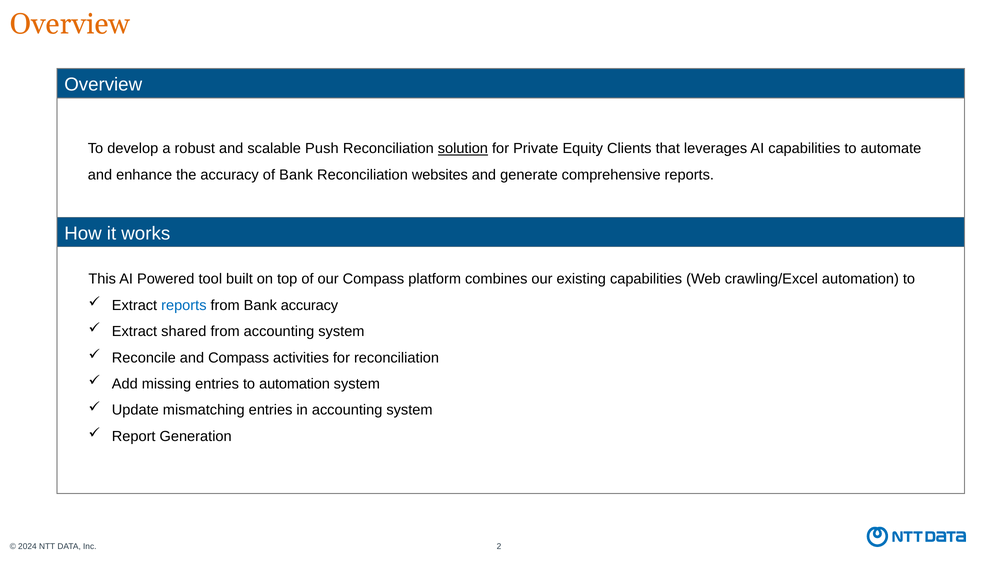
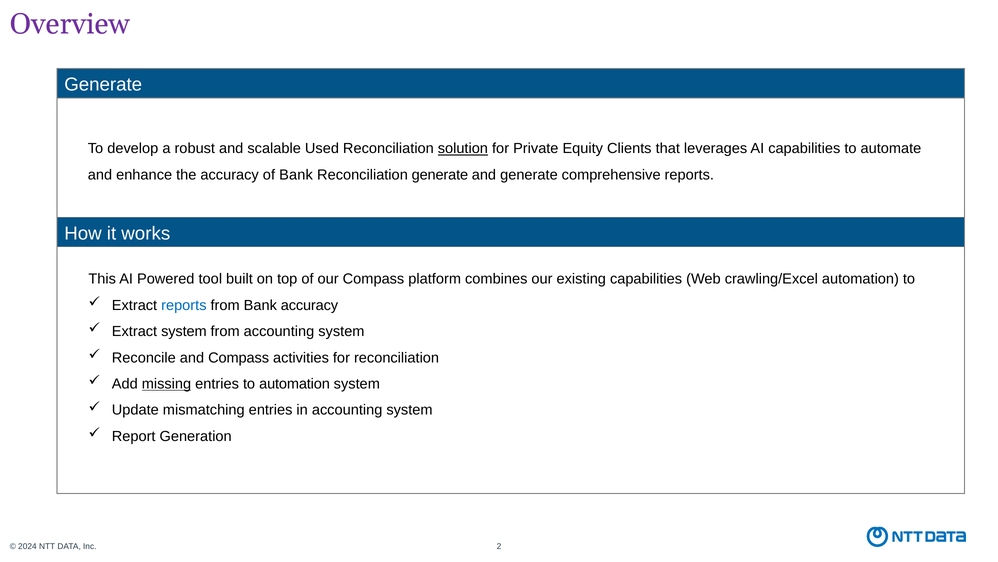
Overview at (70, 24) colour: orange -> purple
Overview at (103, 84): Overview -> Generate
Push: Push -> Used
Reconciliation websites: websites -> generate
Extract shared: shared -> system
missing underline: none -> present
